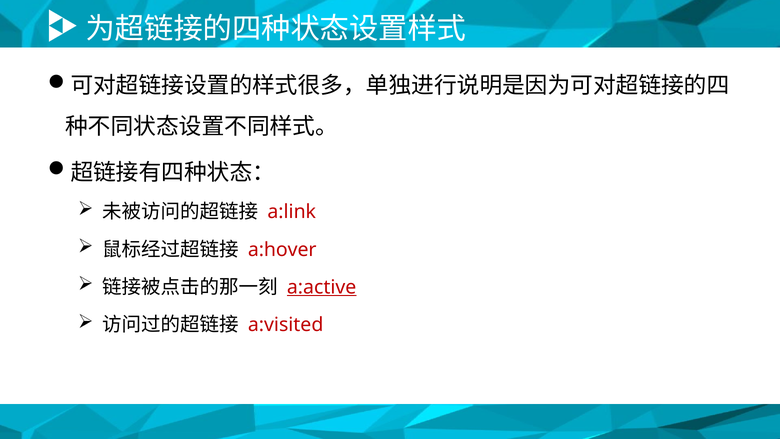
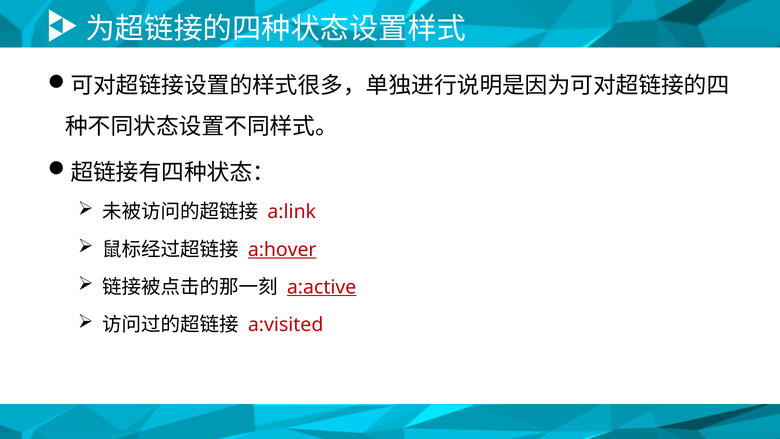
a:hover underline: none -> present
